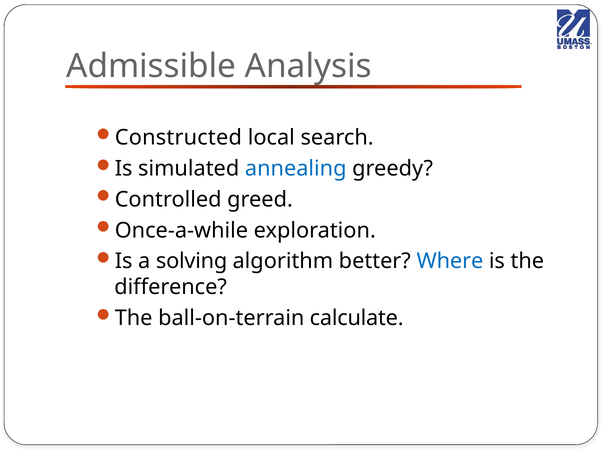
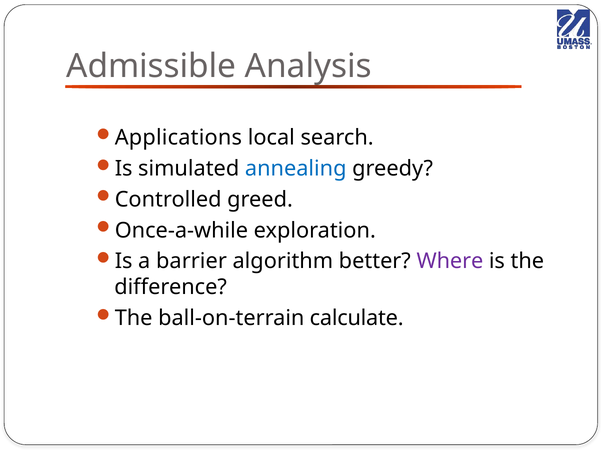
Constructed: Constructed -> Applications
solving: solving -> barrier
Where colour: blue -> purple
